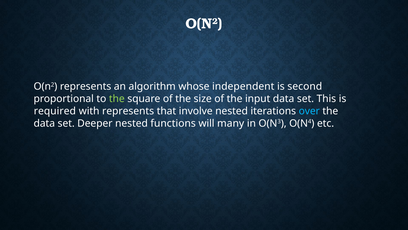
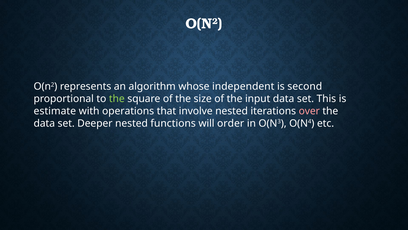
required: required -> estimate
with represents: represents -> operations
over colour: light blue -> pink
many: many -> order
